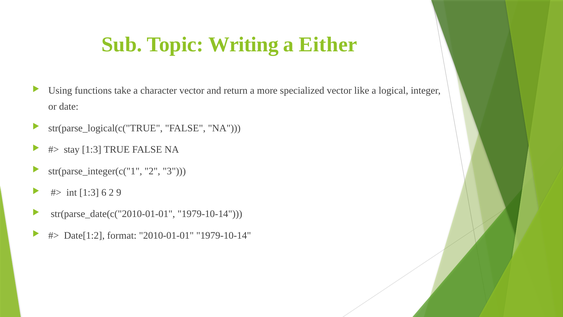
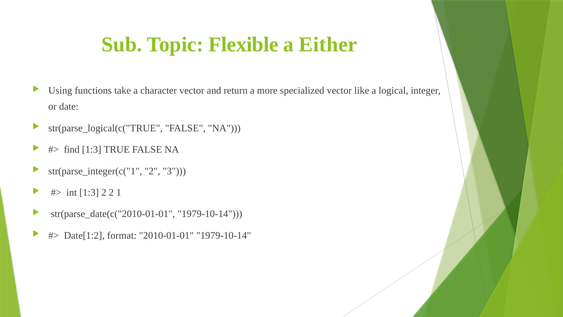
Writing: Writing -> Flexible
stay: stay -> find
1:3 6: 6 -> 2
9: 9 -> 1
